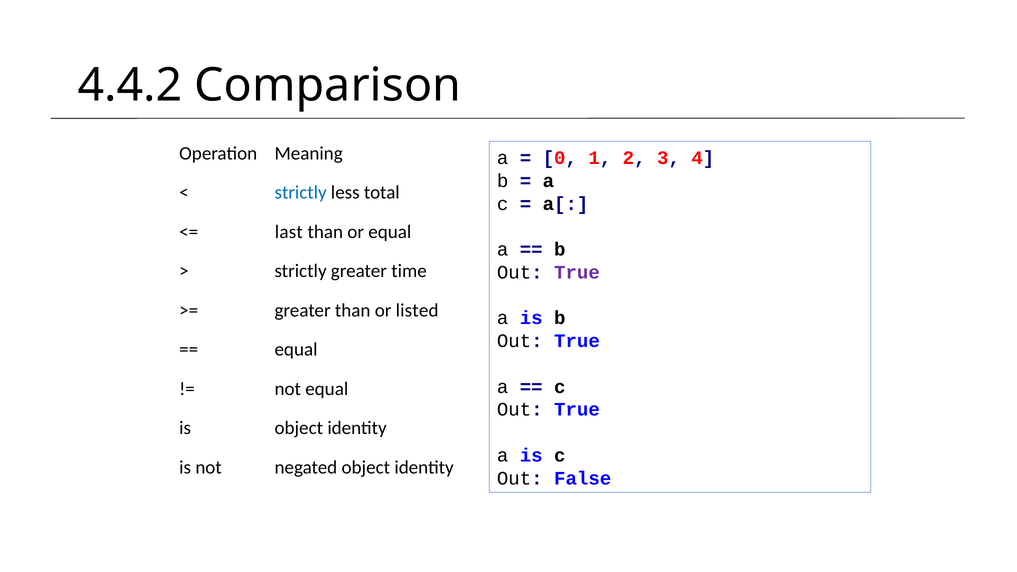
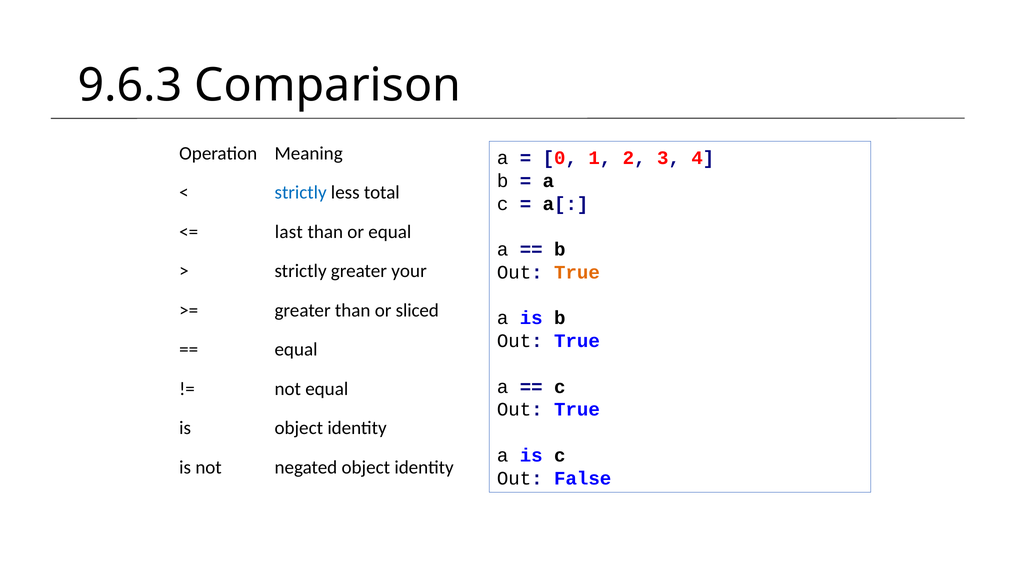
4.4.2: 4.4.2 -> 9.6.3
time: time -> your
True at (577, 272) colour: purple -> orange
listed: listed -> sliced
